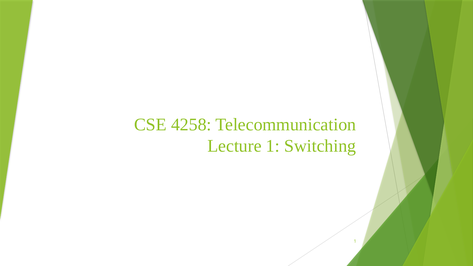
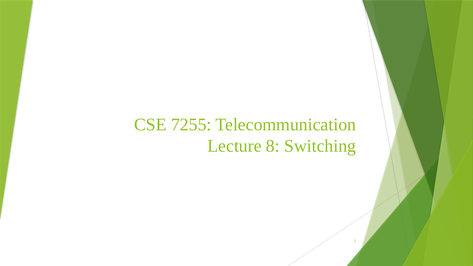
4258: 4258 -> 7255
Lecture 1: 1 -> 8
